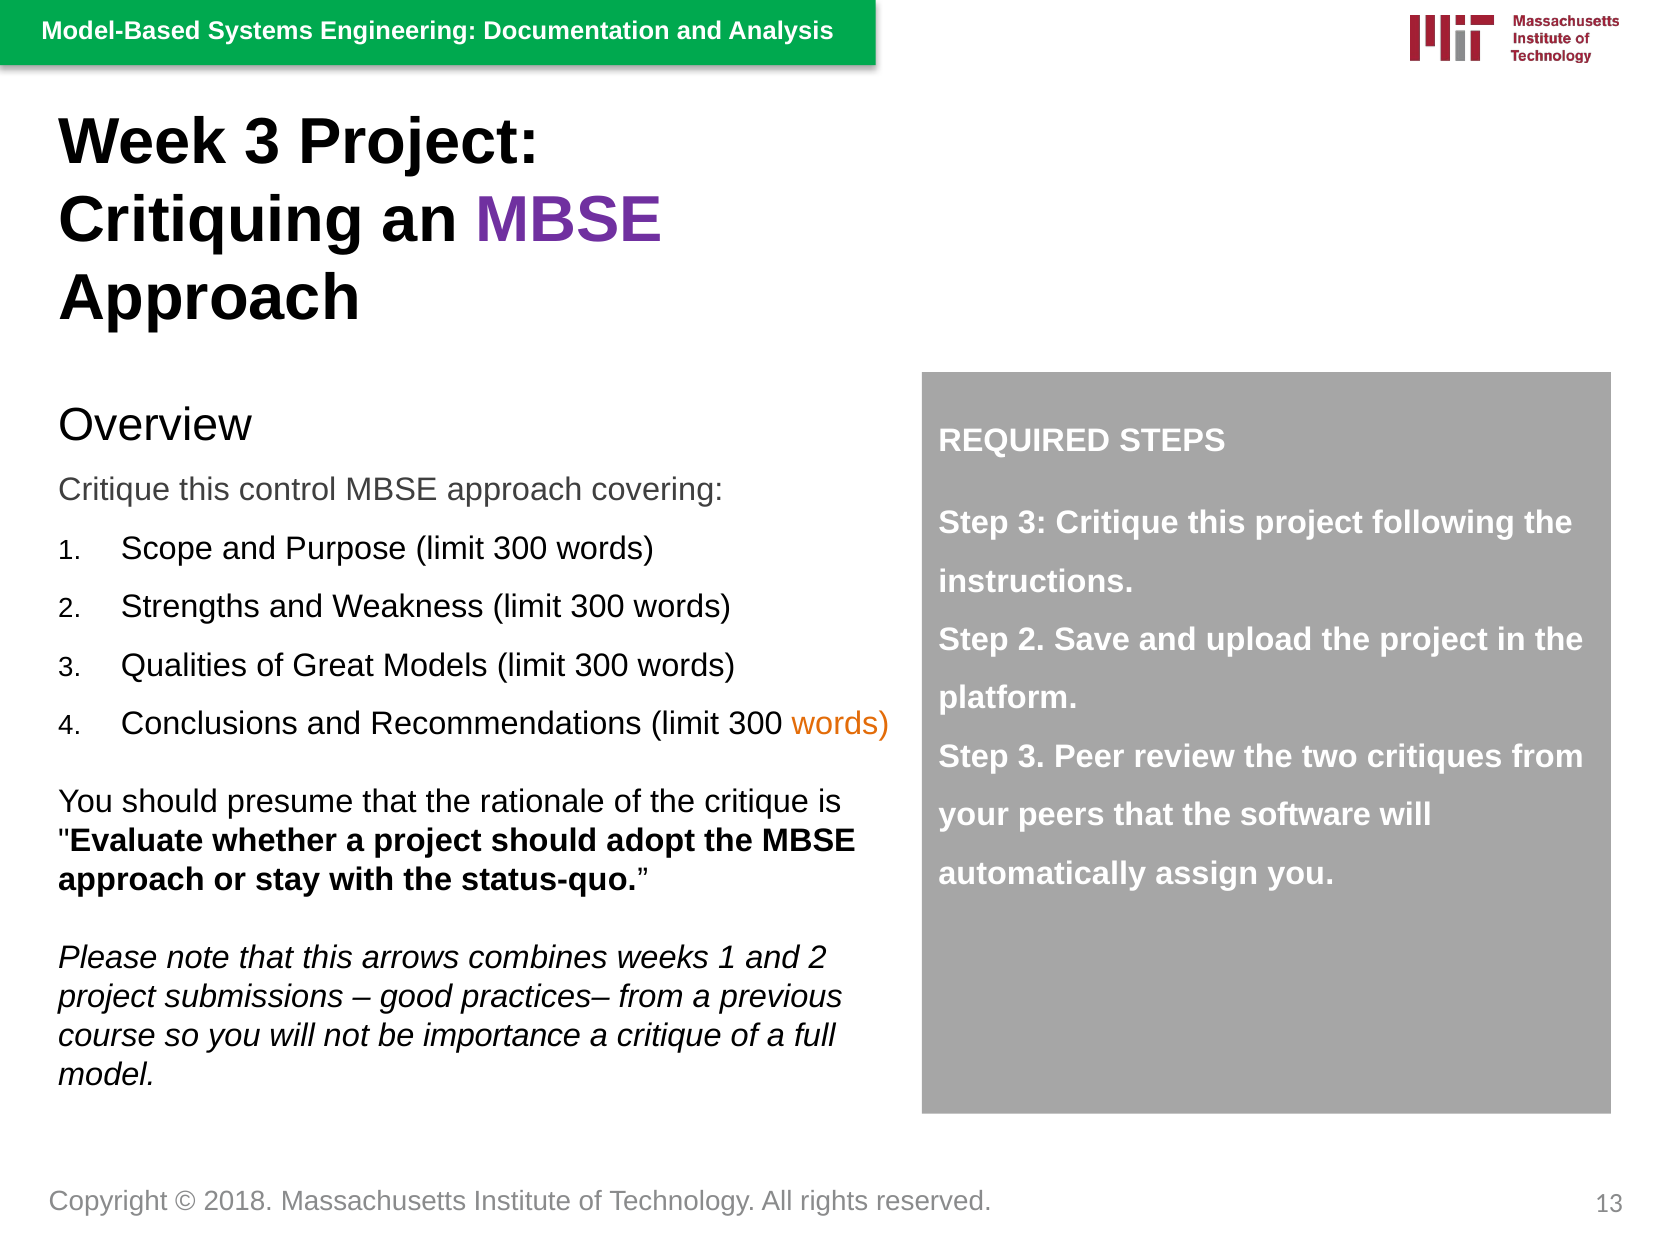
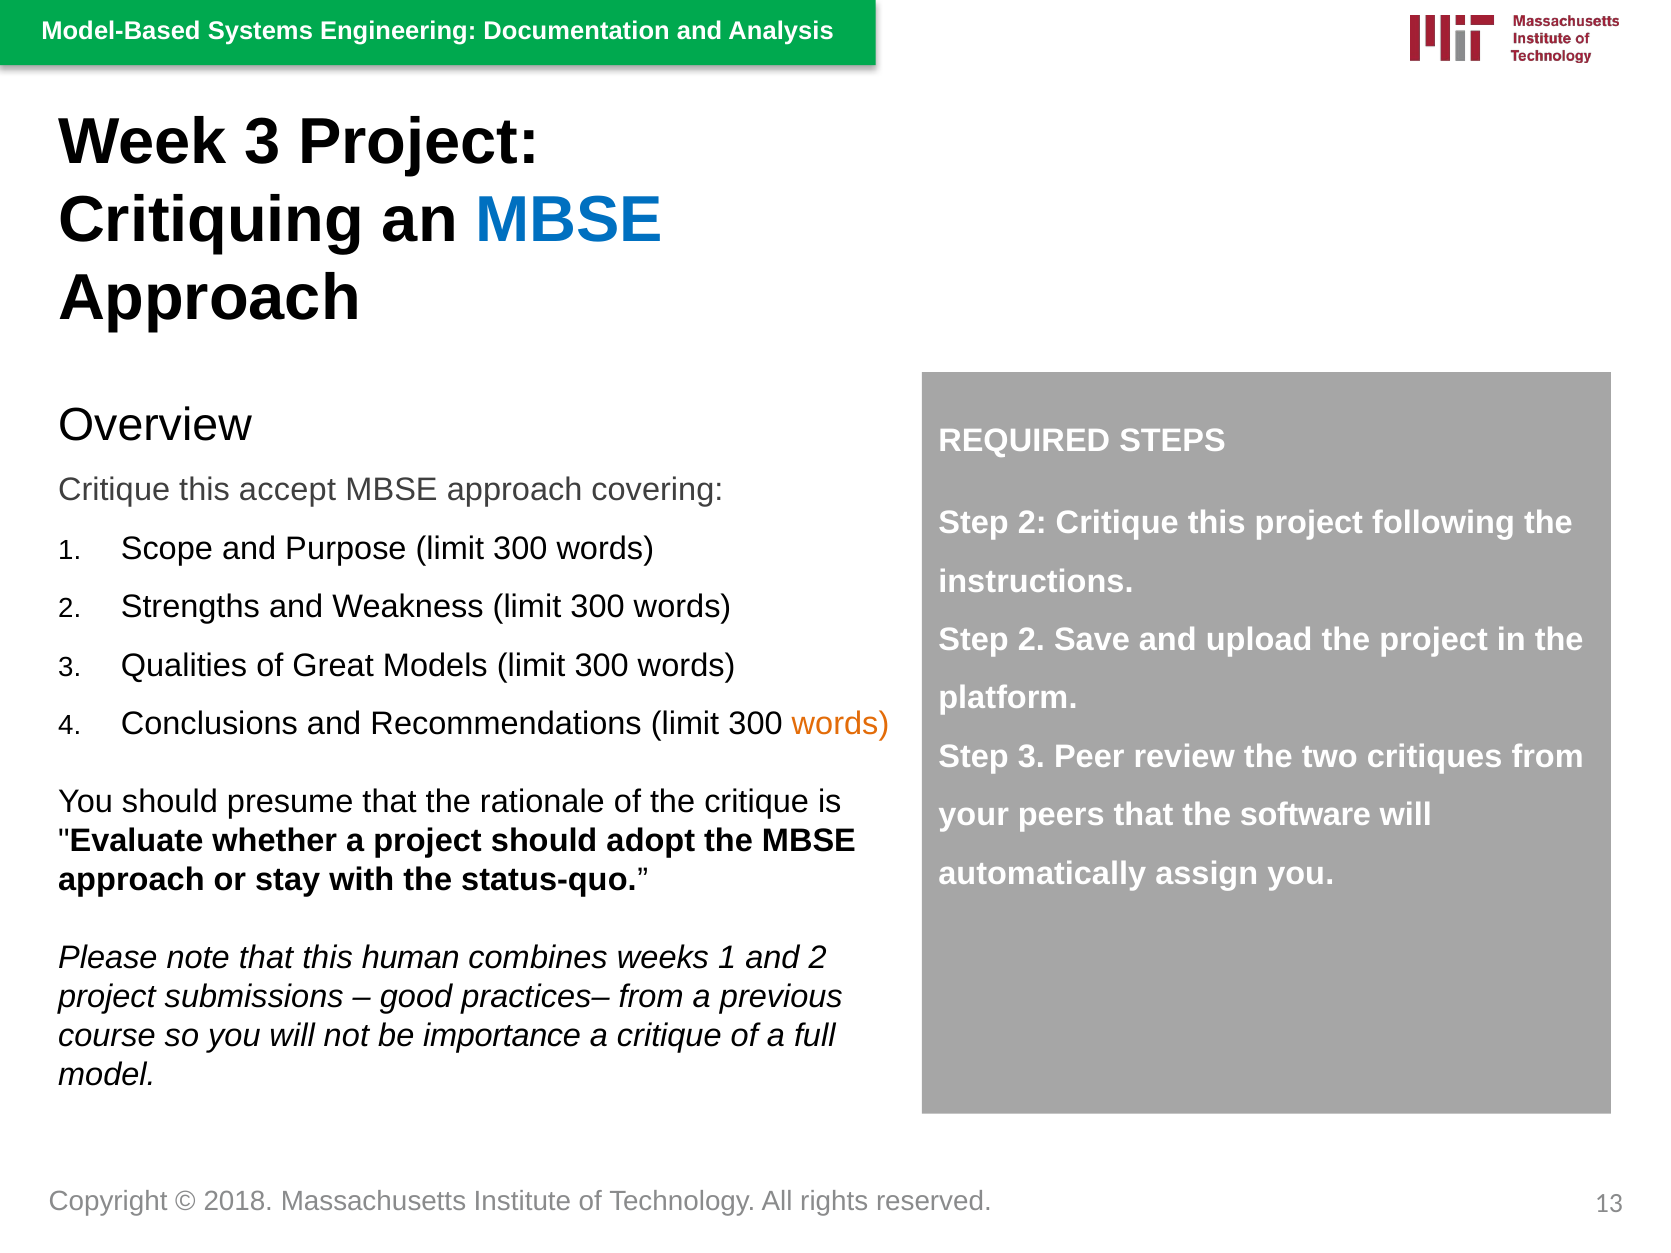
MBSE at (569, 220) colour: purple -> blue
control: control -> accept
3 at (1032, 523): 3 -> 2
arrows: arrows -> human
